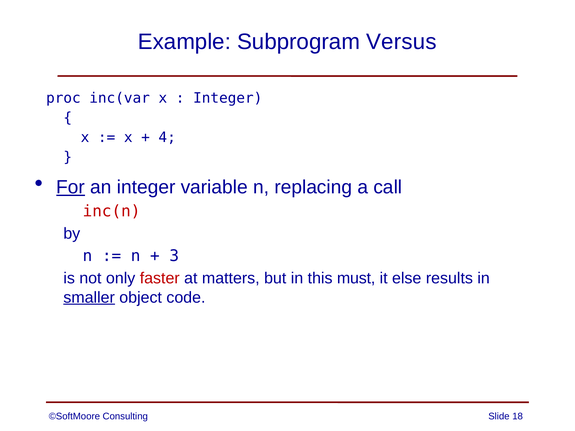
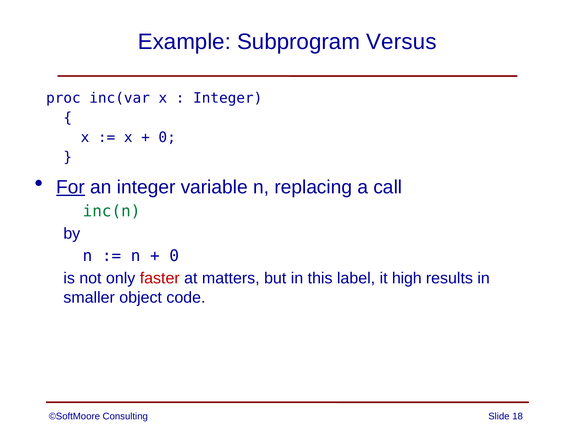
4 at (167, 138): 4 -> 0
inc(n colour: red -> green
3 at (174, 256): 3 -> 0
must: must -> label
else: else -> high
smaller underline: present -> none
